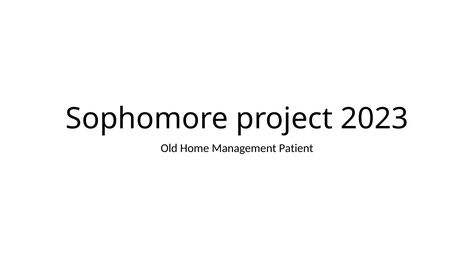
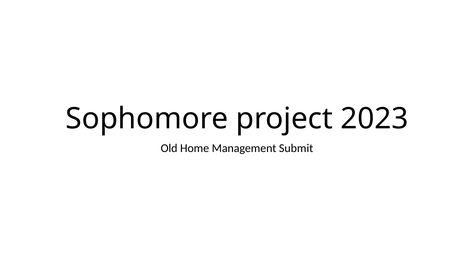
Patient: Patient -> Submit
